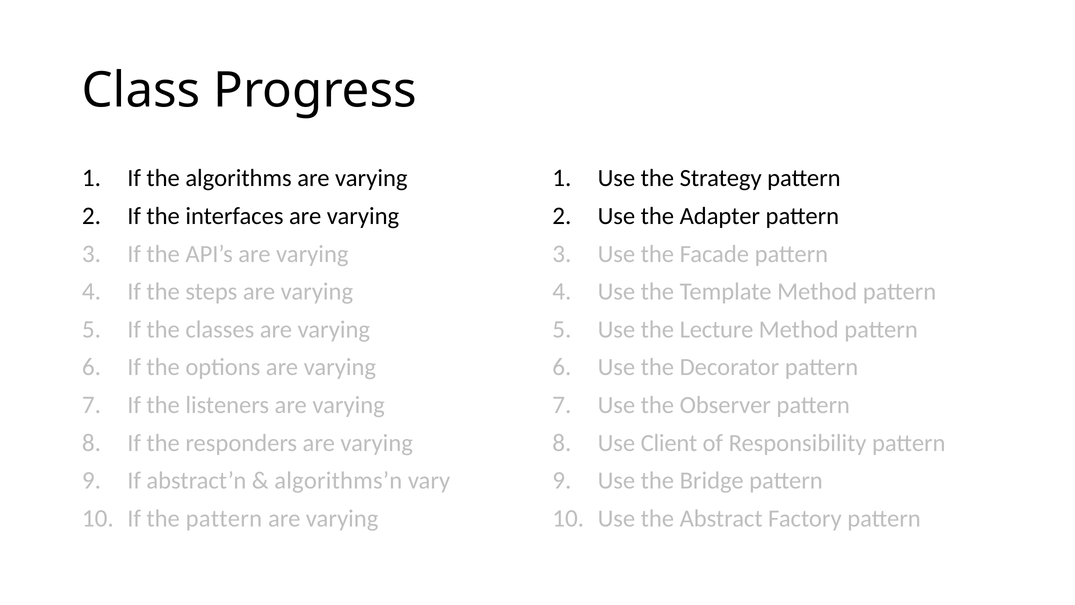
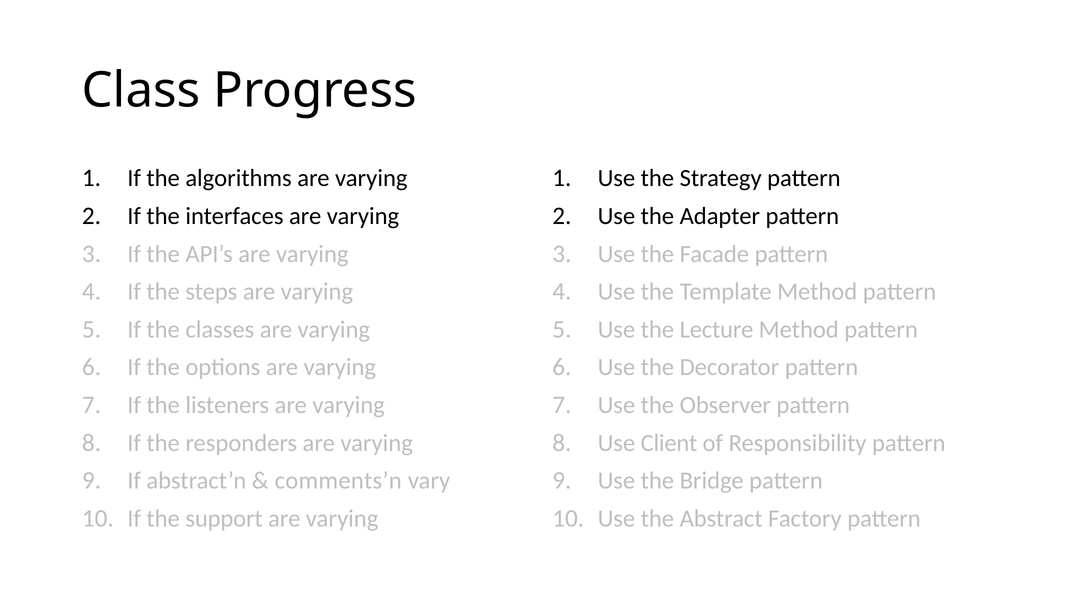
algorithms’n: algorithms’n -> comments’n
the pattern: pattern -> support
